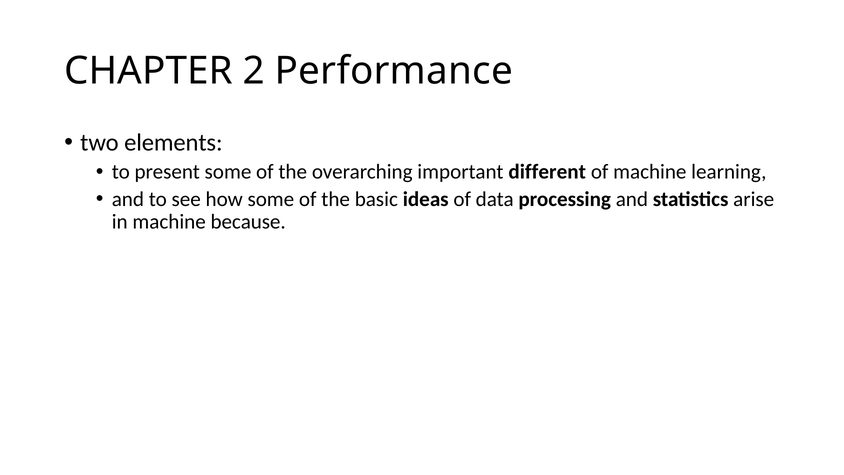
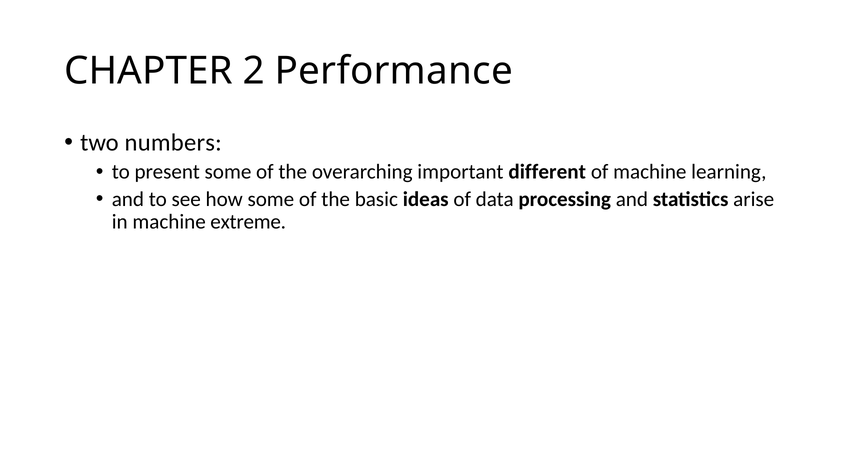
elements: elements -> numbers
because: because -> extreme
